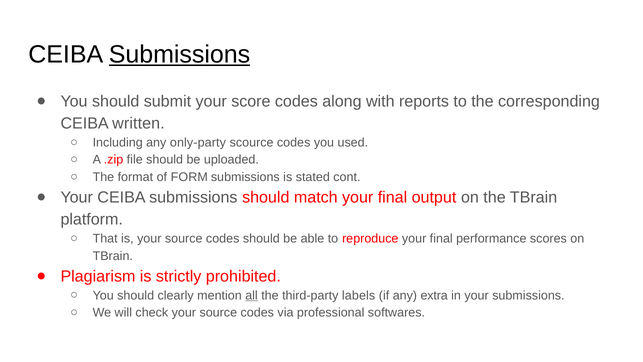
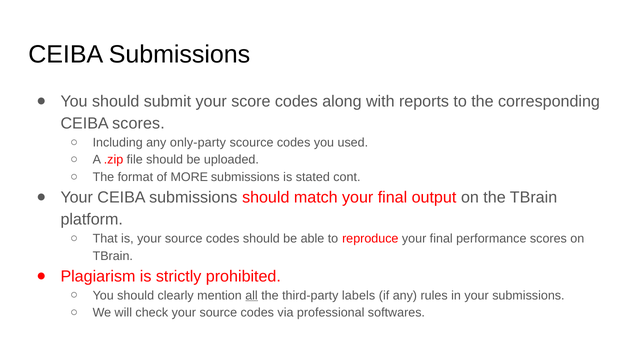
Submissions at (180, 54) underline: present -> none
CEIBA written: written -> scores
FORM: FORM -> MORE
extra: extra -> rules
